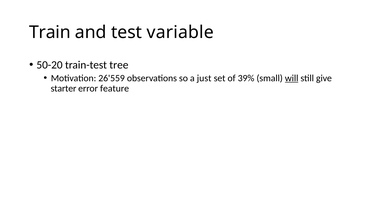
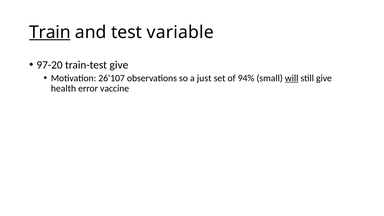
Train underline: none -> present
50-20: 50-20 -> 97-20
train-test tree: tree -> give
26'559: 26'559 -> 26'107
39%: 39% -> 94%
starter: starter -> health
feature: feature -> vaccine
